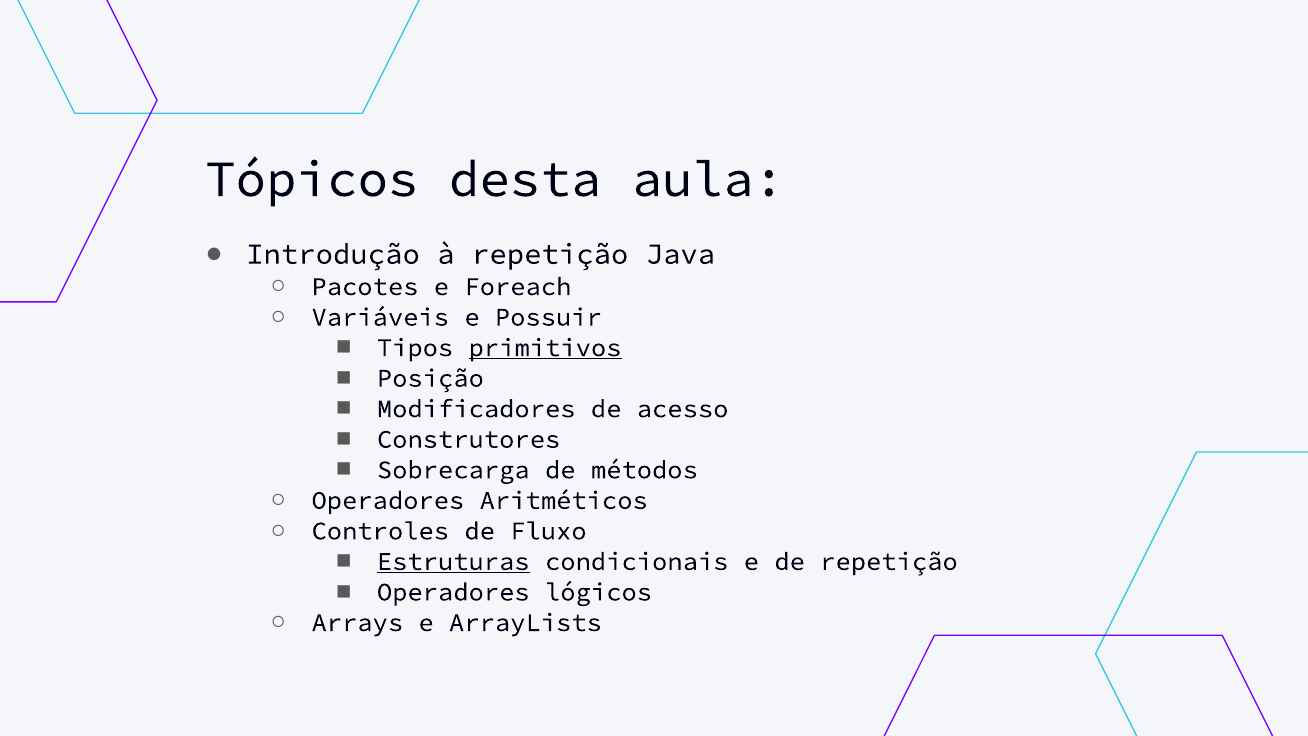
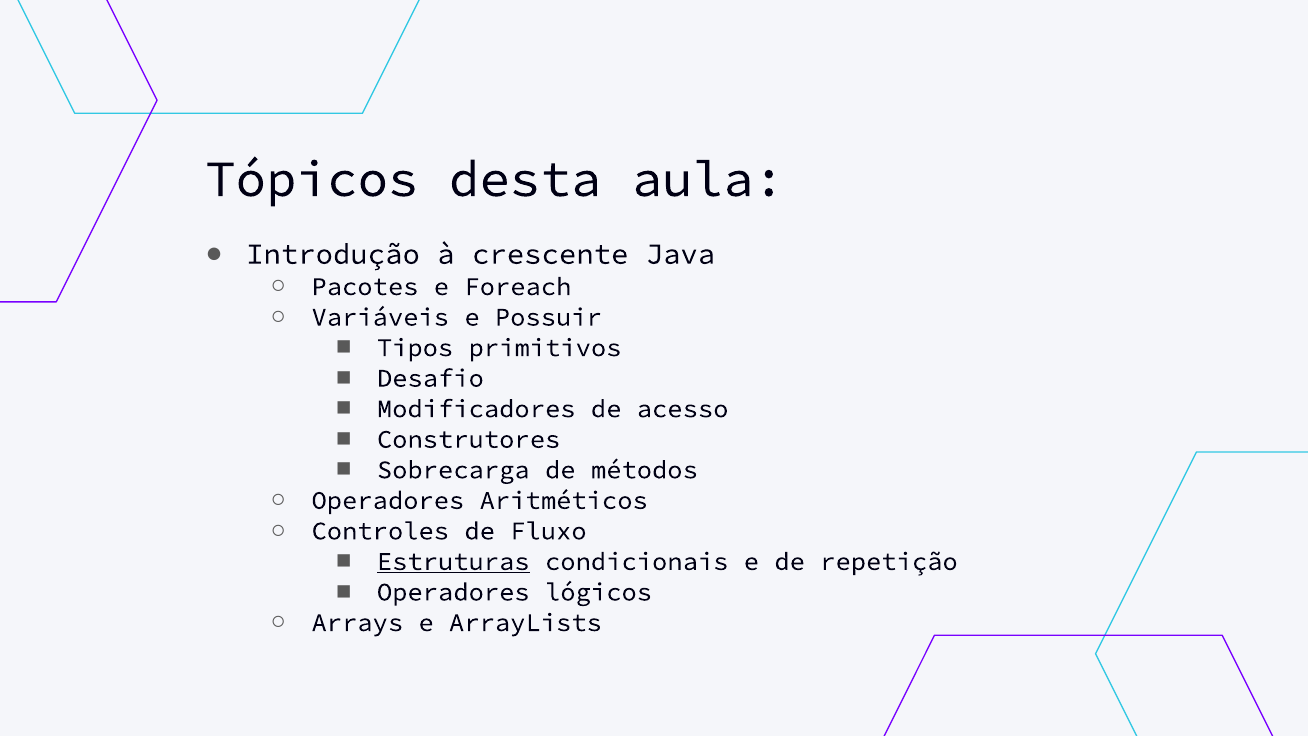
à repetição: repetição -> crescente
primitivos underline: present -> none
Posição: Posição -> Desafio
